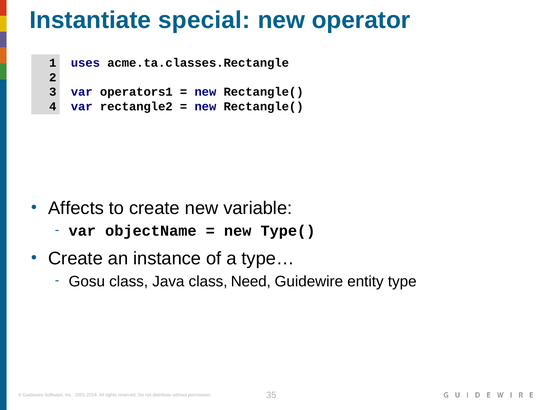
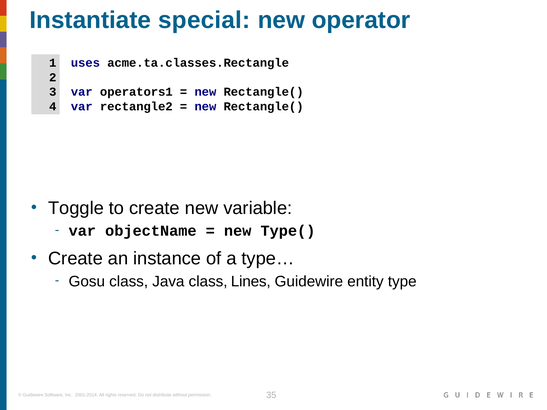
Affects: Affects -> Toggle
Need: Need -> Lines
